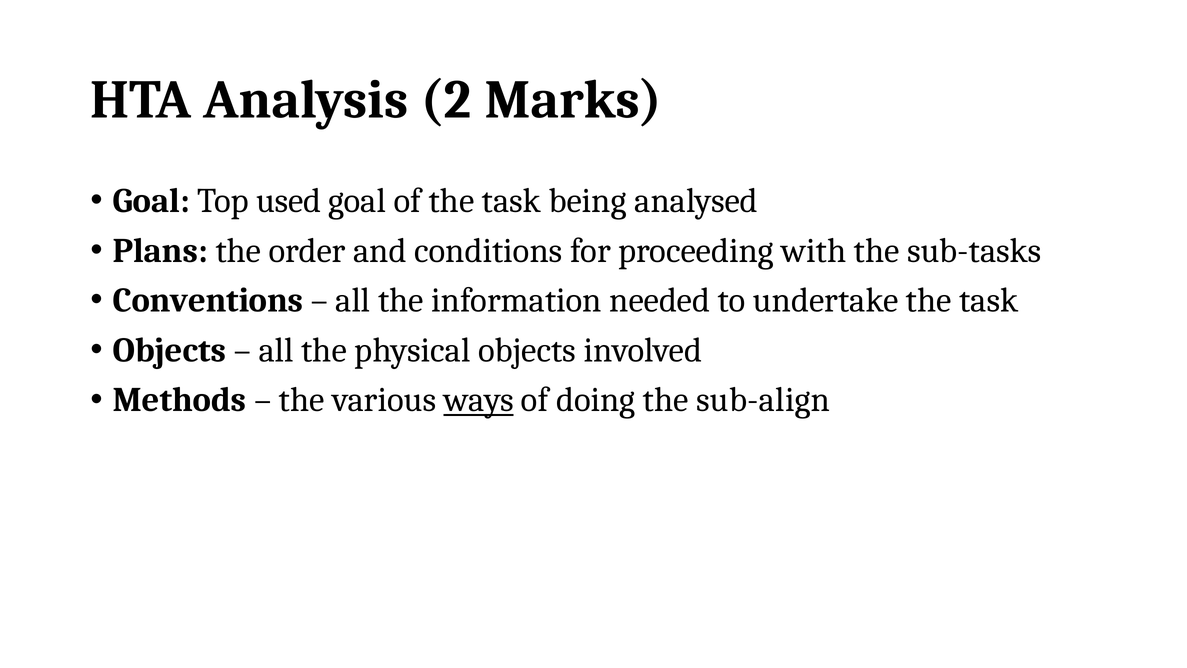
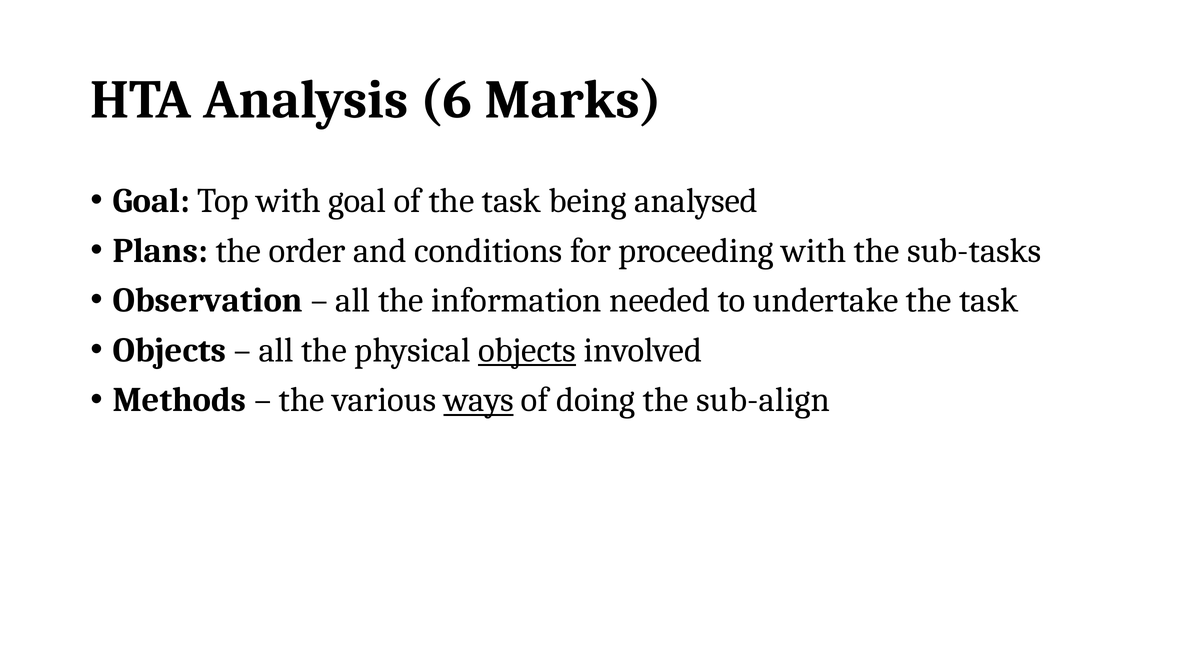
2: 2 -> 6
Top used: used -> with
Conventions: Conventions -> Observation
objects at (527, 350) underline: none -> present
